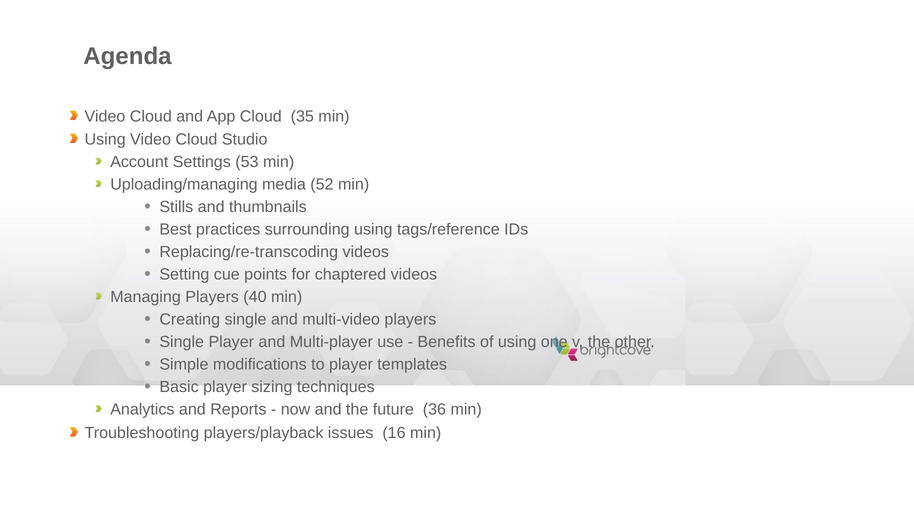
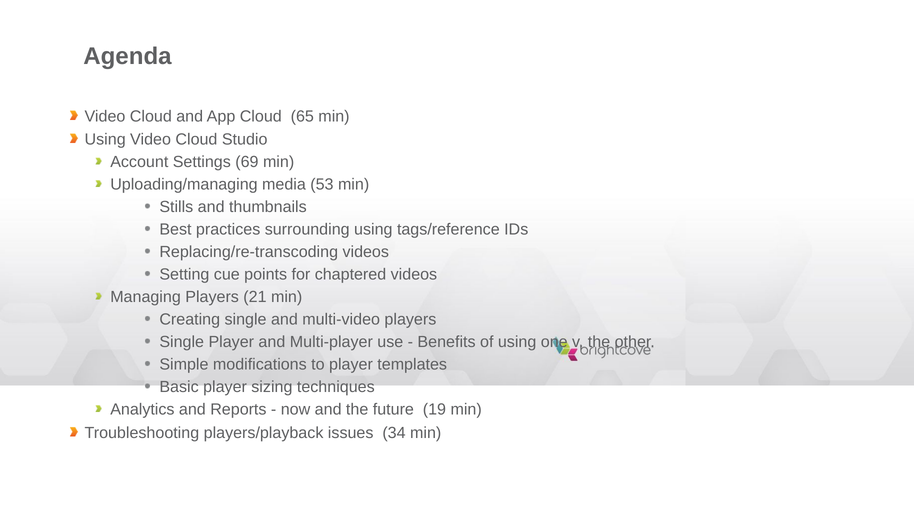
35: 35 -> 65
53: 53 -> 69
52: 52 -> 53
40: 40 -> 21
36: 36 -> 19
16: 16 -> 34
